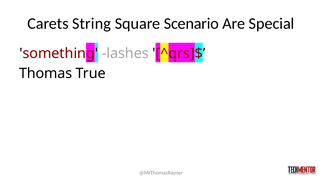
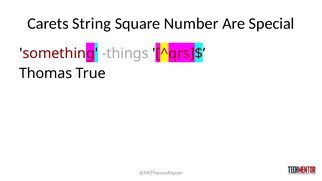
Scenario: Scenario -> Number
lashes: lashes -> things
